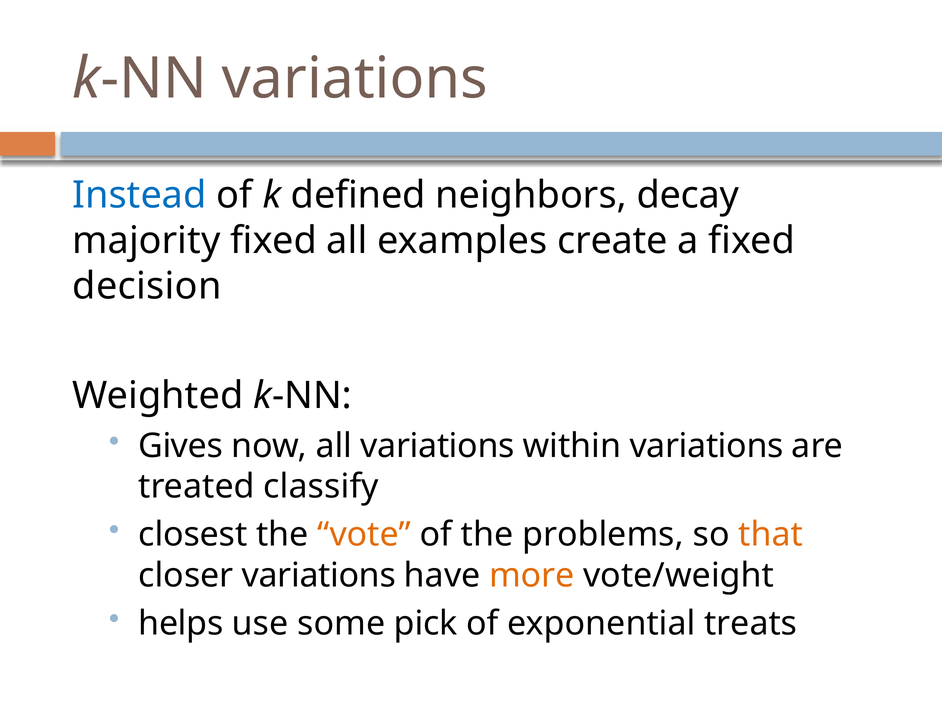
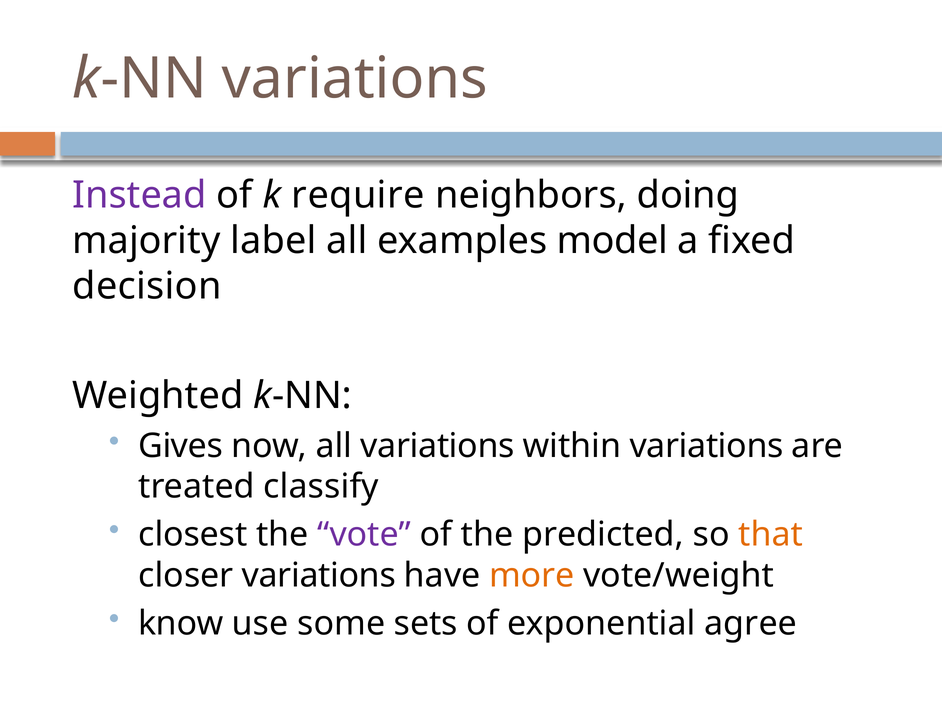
Instead colour: blue -> purple
defined: defined -> require
decay: decay -> doing
majority fixed: fixed -> label
create: create -> model
vote colour: orange -> purple
problems: problems -> predicted
helps: helps -> know
pick: pick -> sets
treats: treats -> agree
